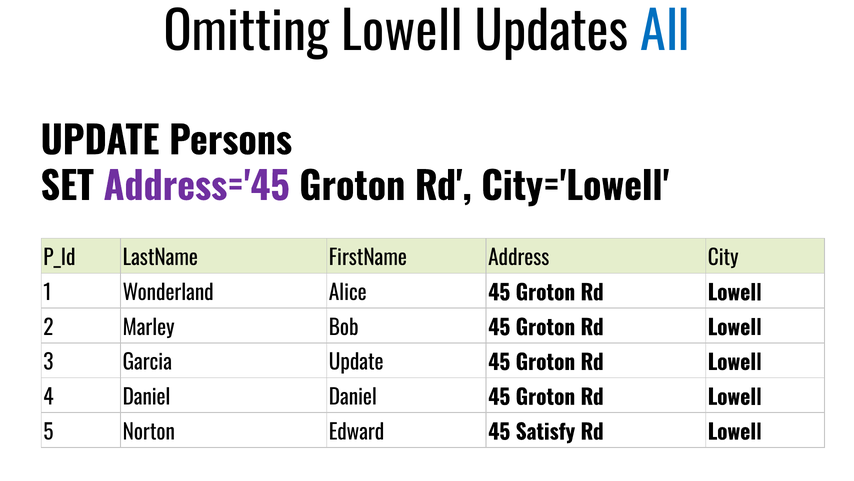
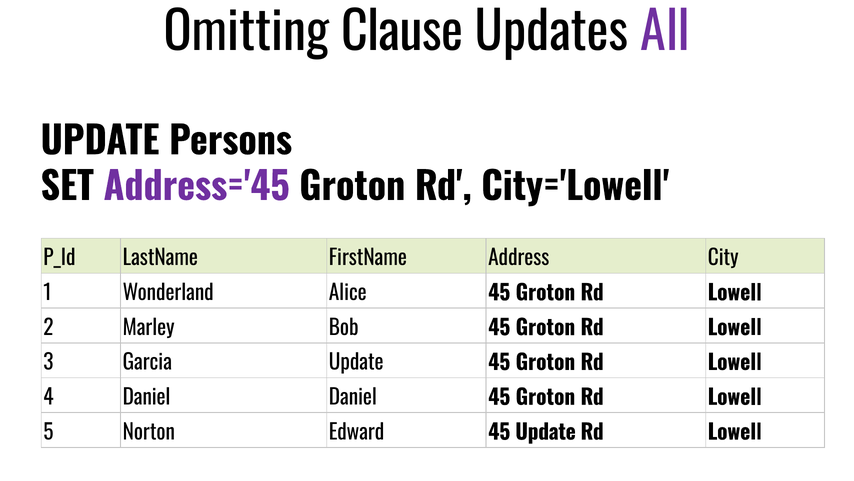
Omitting Lowell: Lowell -> Clause
All colour: blue -> purple
45 Satisfy: Satisfy -> Update
